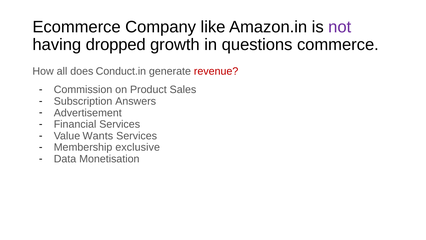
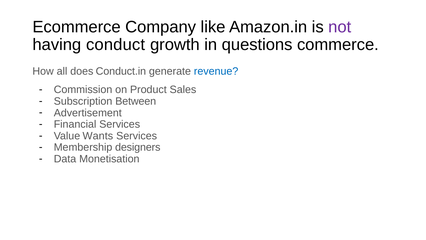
dropped: dropped -> conduct
revenue colour: red -> blue
Answers: Answers -> Between
exclusive: exclusive -> designers
